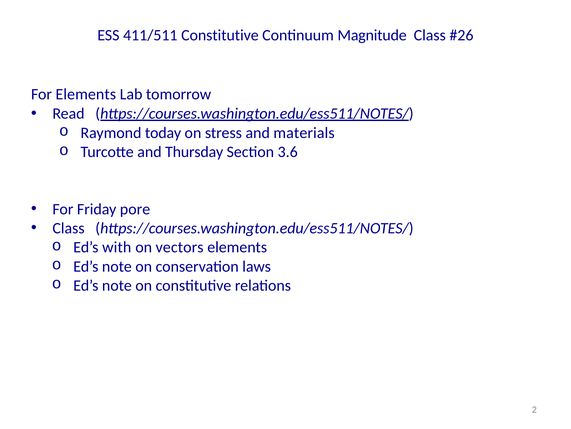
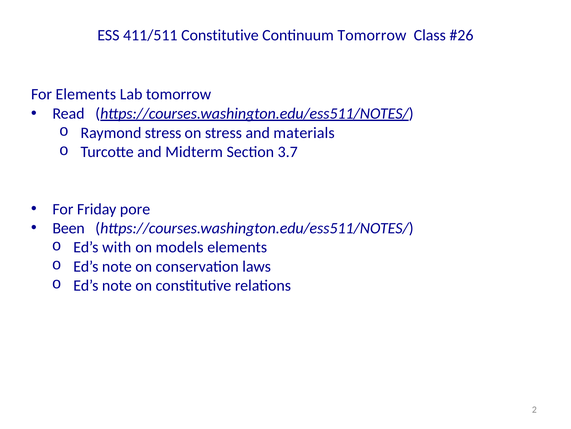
Continuum Magnitude: Magnitude -> Tomorrow
Raymond today: today -> stress
Thursday: Thursday -> Midterm
3.6: 3.6 -> 3.7
Class at (68, 228): Class -> Been
vectors: vectors -> models
